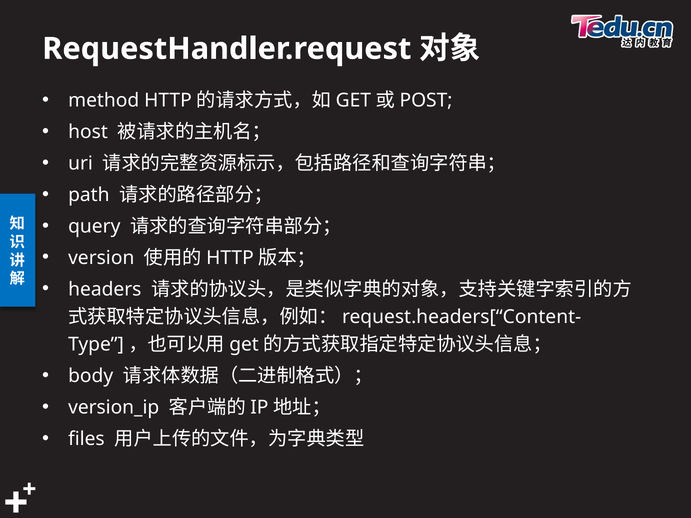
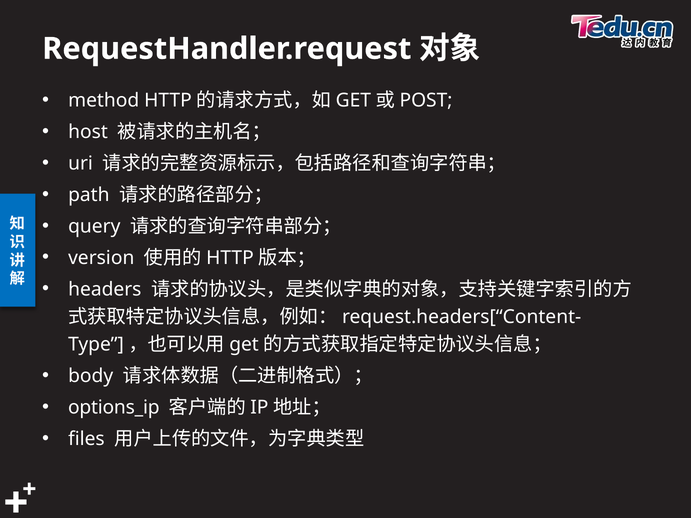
version_ip: version_ip -> options_ip
